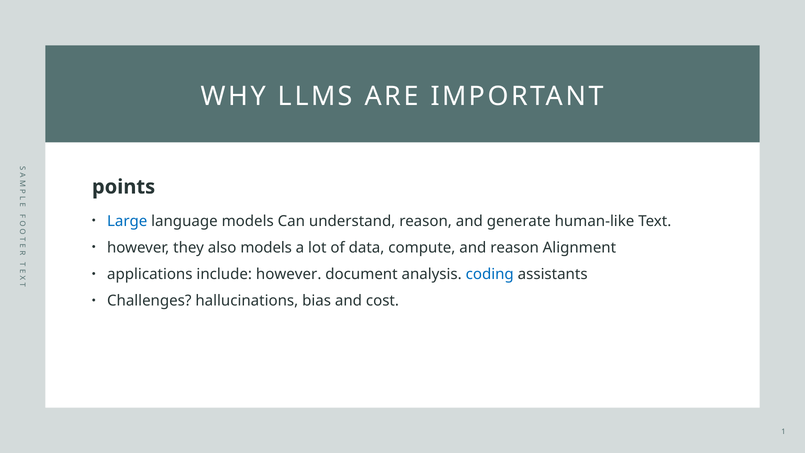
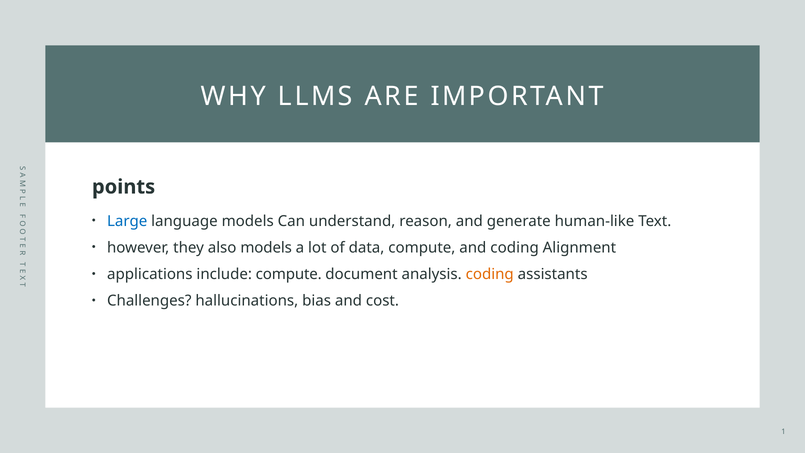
and reason: reason -> coding
include however: however -> compute
coding at (490, 274) colour: blue -> orange
